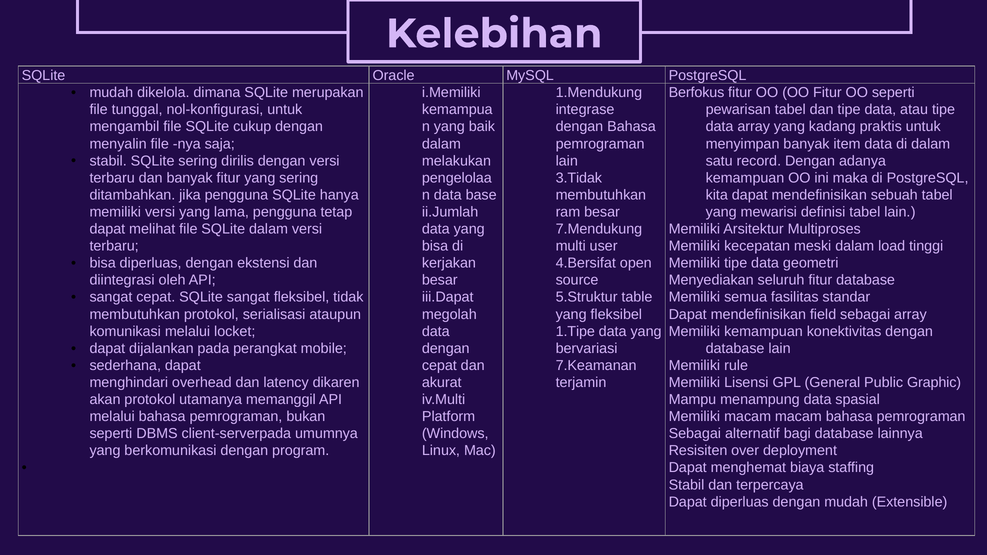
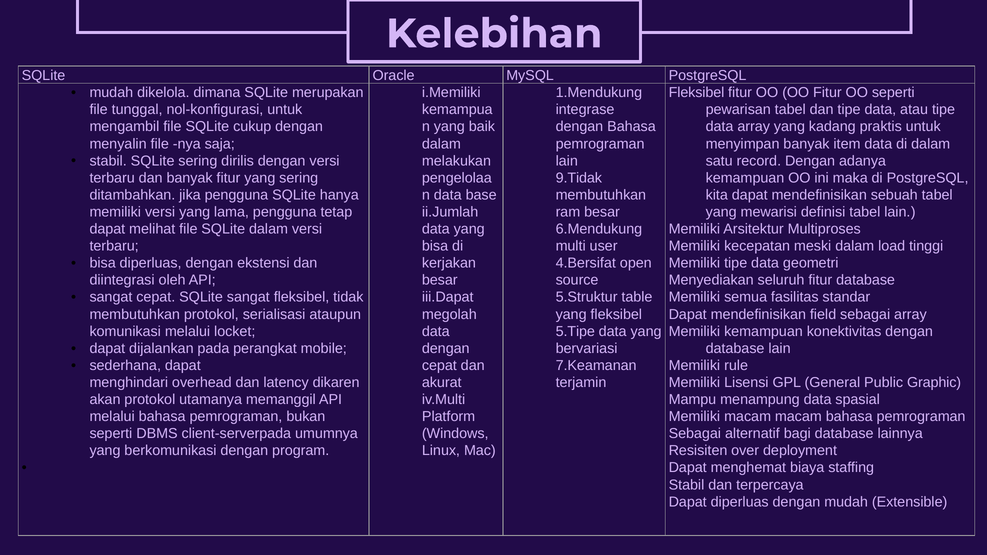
Berfokus at (697, 93): Berfokus -> Fleksibel
3.Tidak: 3.Tidak -> 9.Tidak
7.Mendukung: 7.Mendukung -> 6.Mendukung
1.Tipe: 1.Tipe -> 5.Tipe
